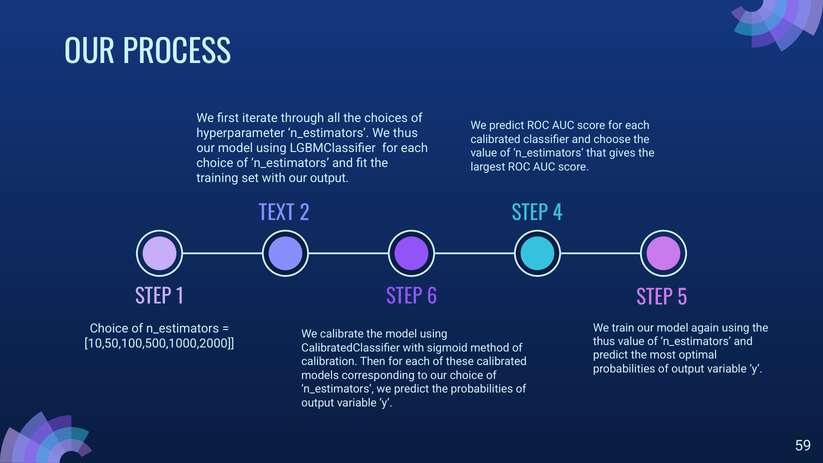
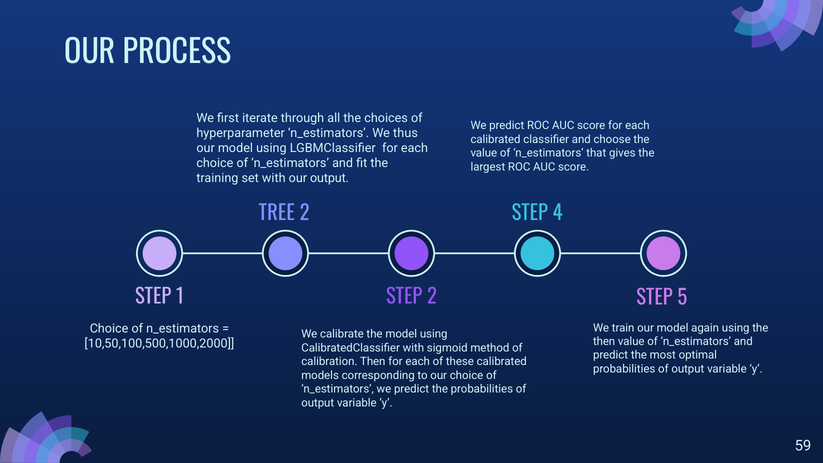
TEXT: TEXT -> TREE
STEP 6: 6 -> 2
thus at (604, 341): thus -> then
